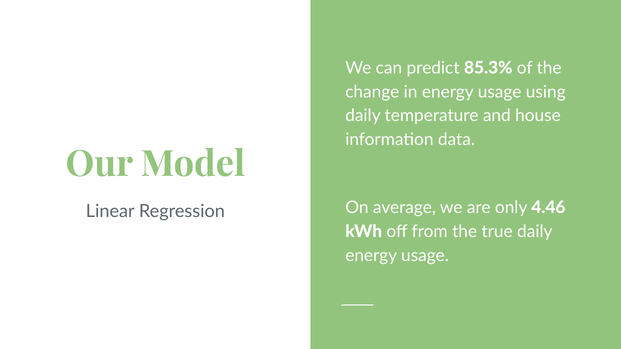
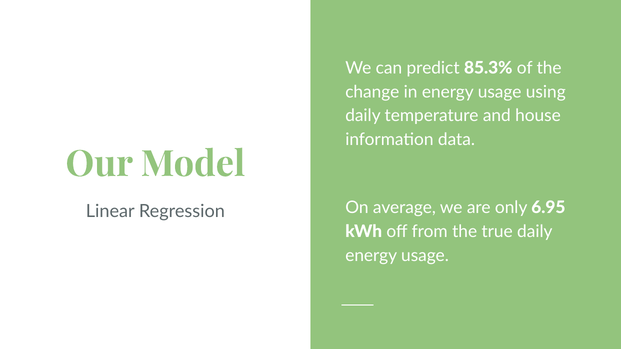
4.46: 4.46 -> 6.95
